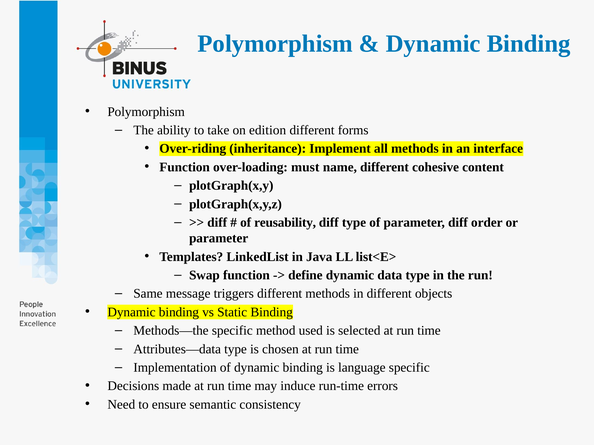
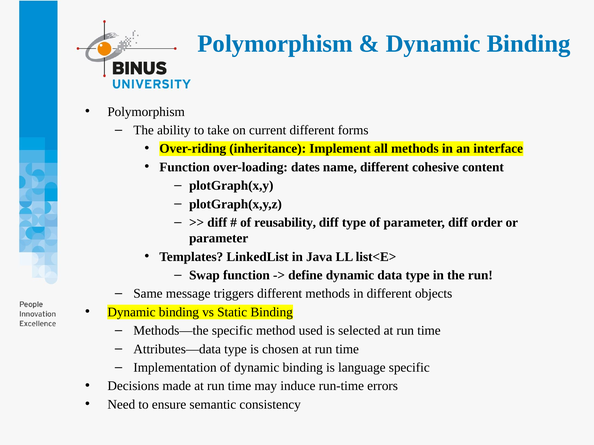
edition: edition -> current
must: must -> dates
